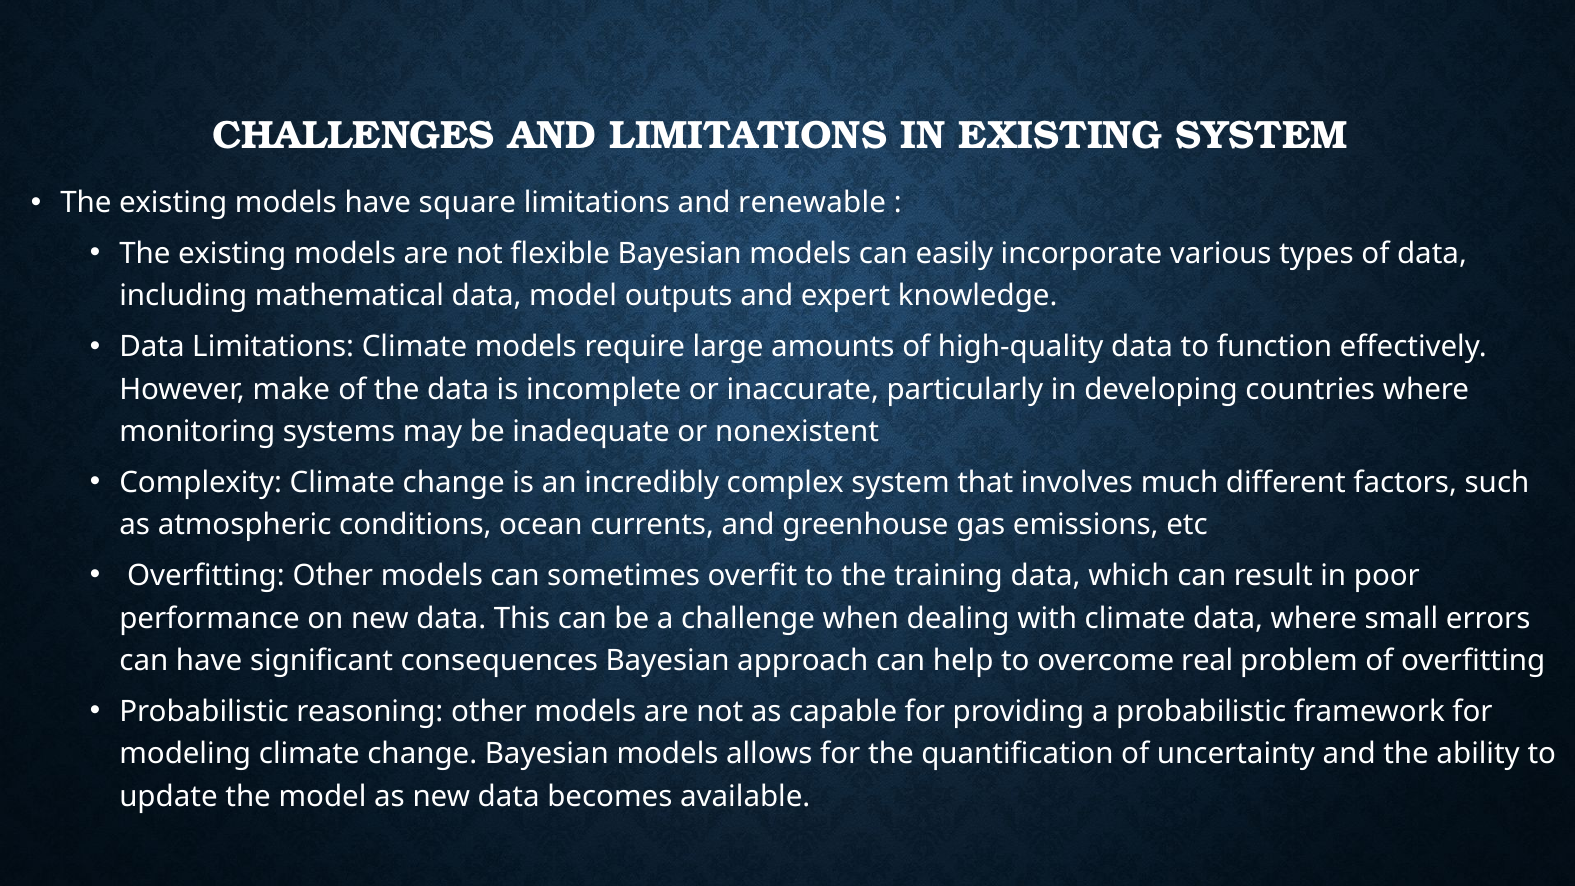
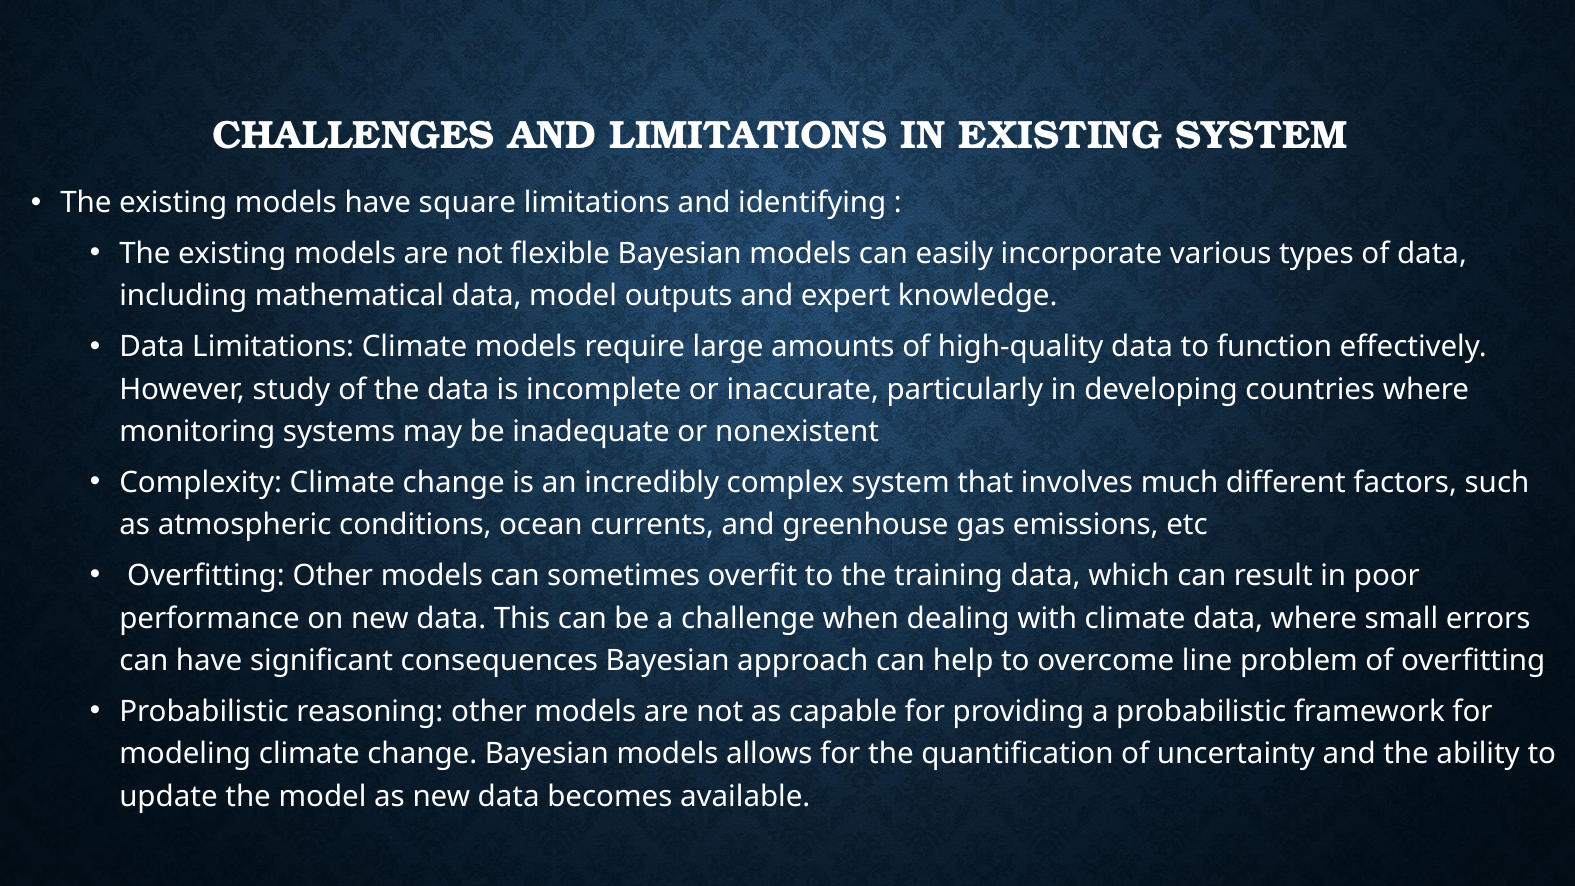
renewable: renewable -> identifying
make: make -> study
real: real -> line
